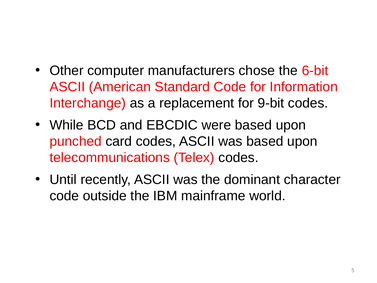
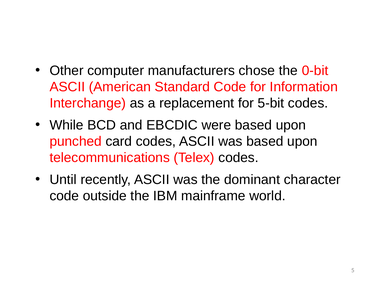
6-bit: 6-bit -> 0-bit
9-bit: 9-bit -> 5-bit
